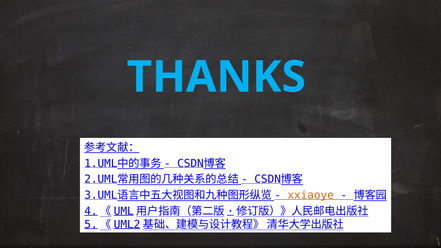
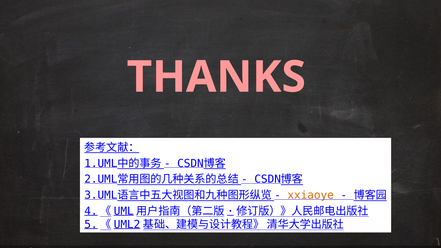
THANKS colour: light blue -> pink
